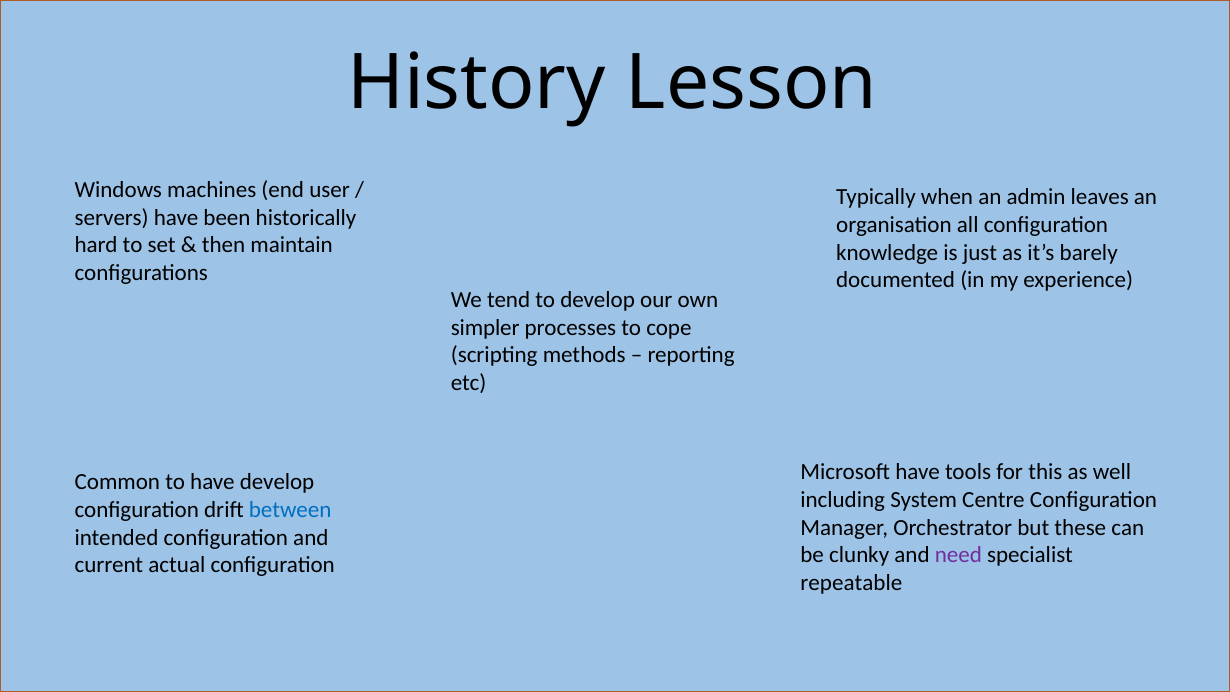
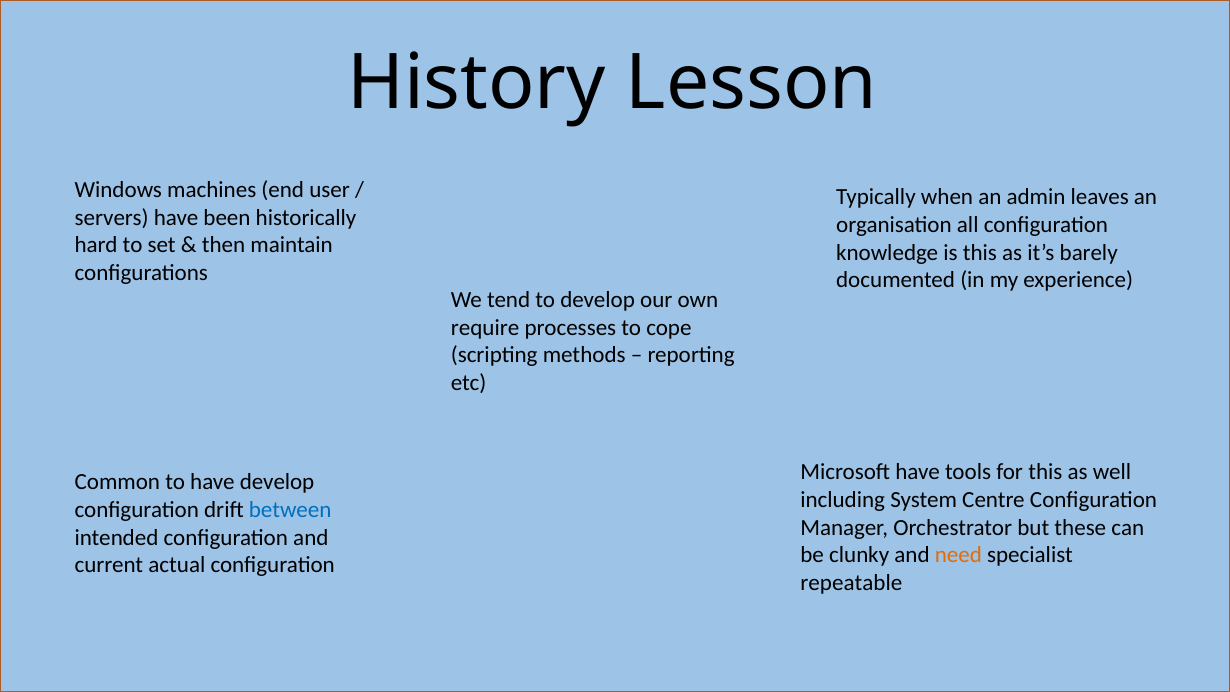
is just: just -> this
simpler: simpler -> require
need colour: purple -> orange
